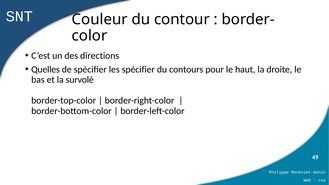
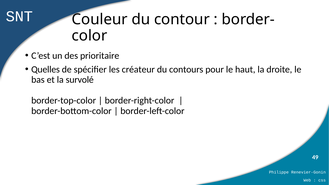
directions: directions -> prioritaire
les spécifier: spécifier -> créateur
